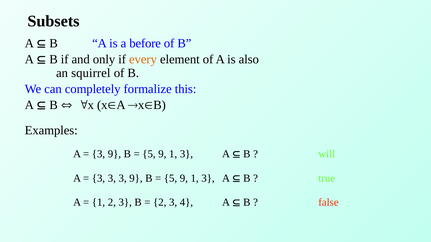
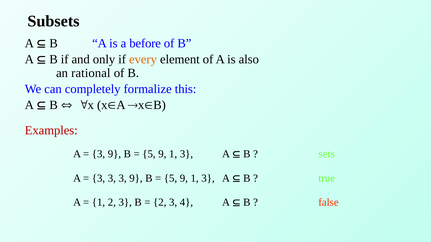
squirrel: squirrel -> rational
Examples colour: black -> red
will: will -> sets
